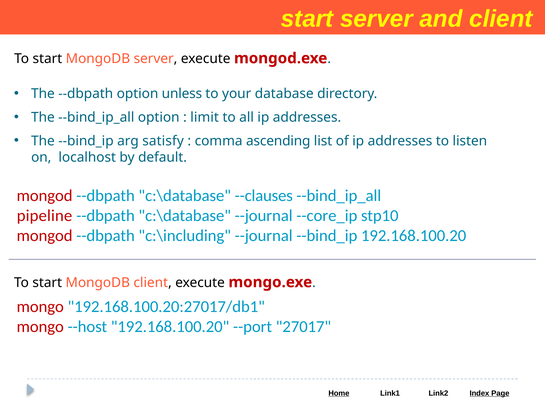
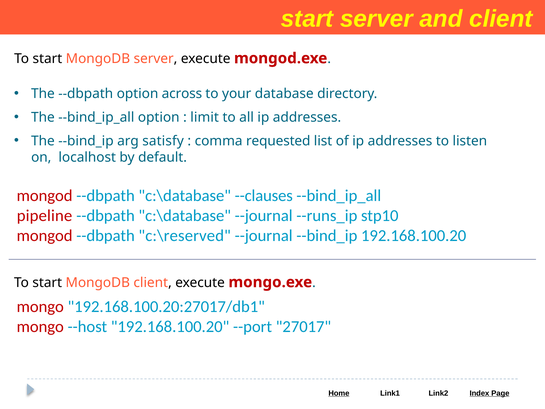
unless: unless -> across
ascending: ascending -> requested
--core_ip: --core_ip -> --runs_ip
c:\including: c:\including -> c:\reserved
